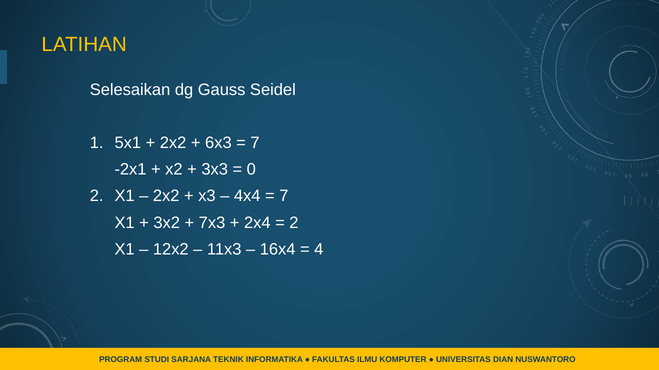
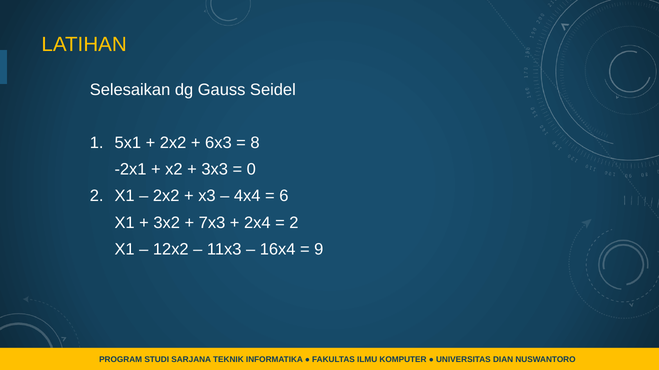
7 at (255, 143): 7 -> 8
7 at (284, 196): 7 -> 6
4: 4 -> 9
